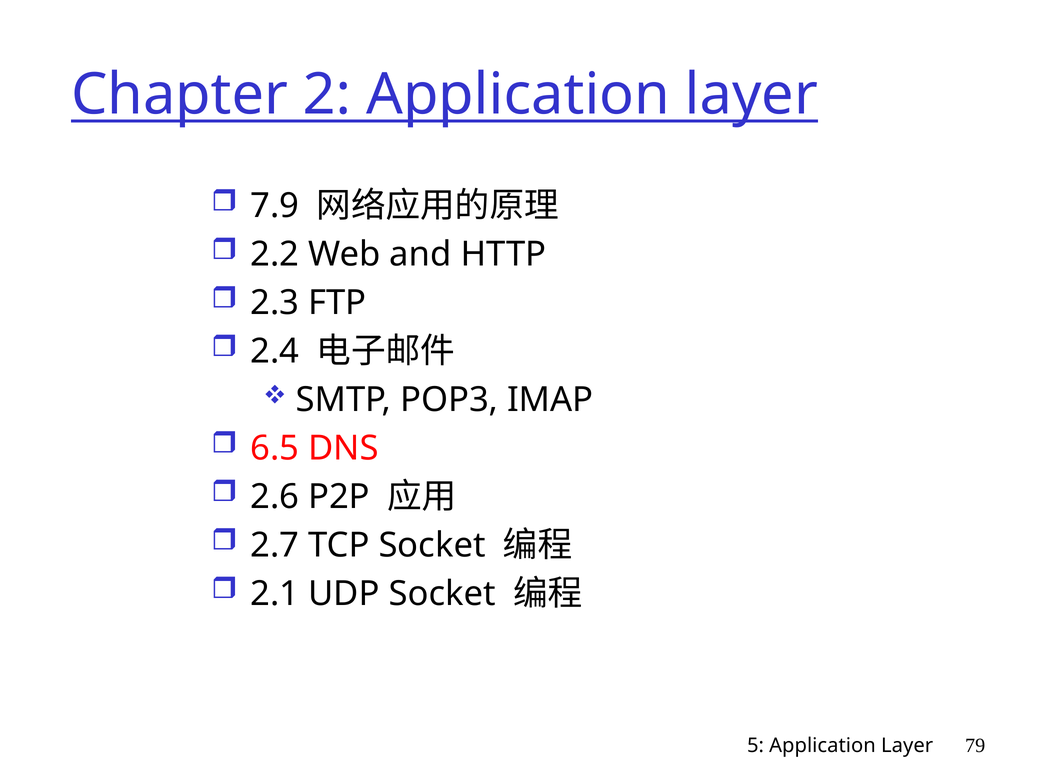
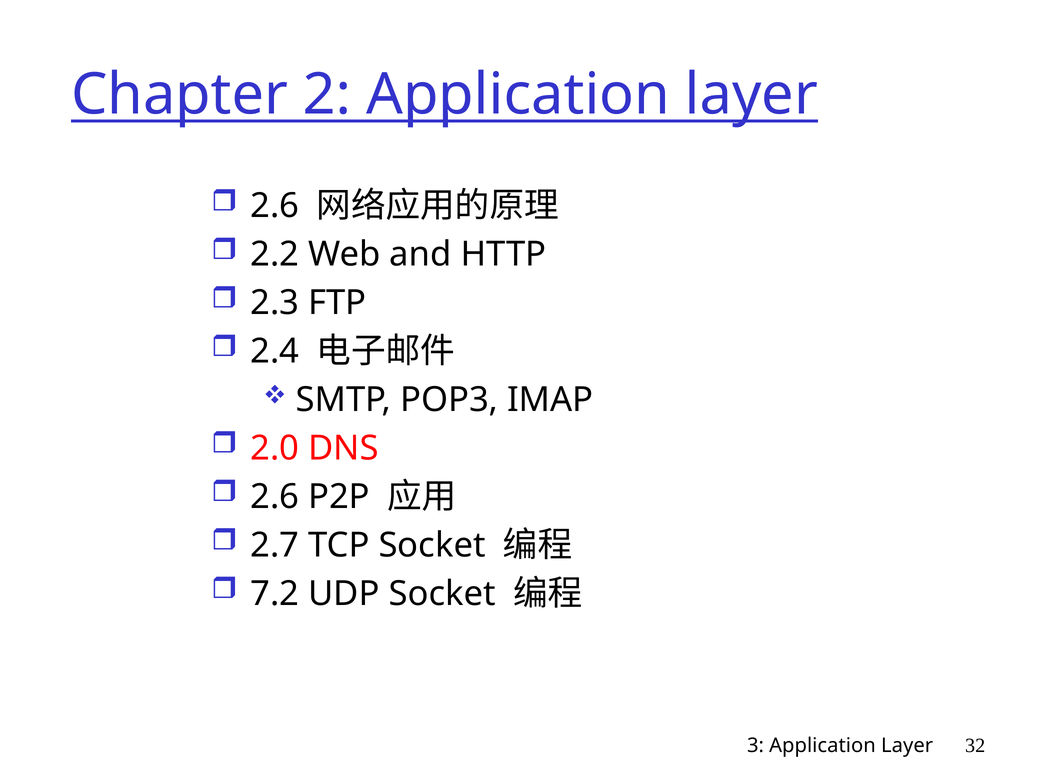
7.9 at (275, 206): 7.9 -> 2.6
6.5: 6.5 -> 2.0
2.1: 2.1 -> 7.2
5: 5 -> 3
79: 79 -> 32
